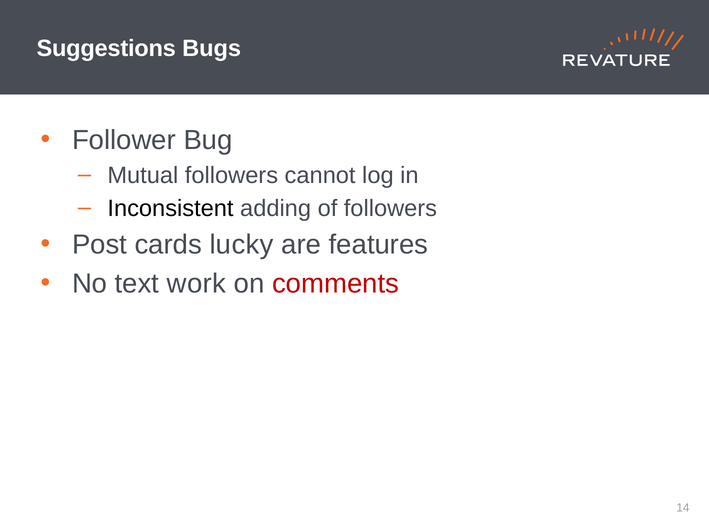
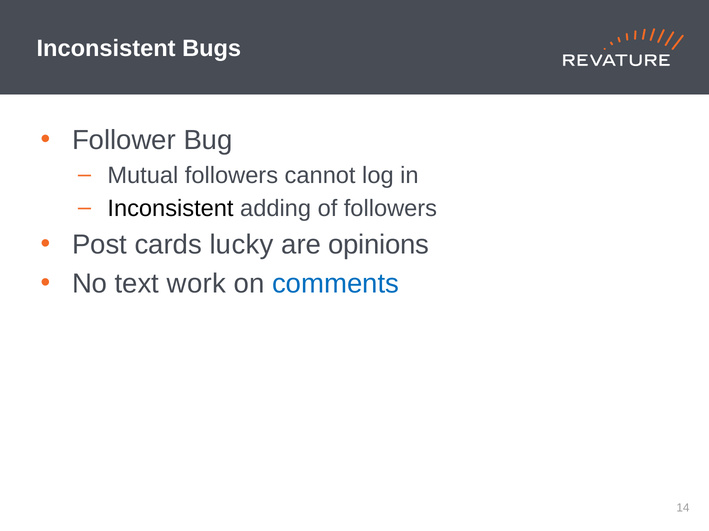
Suggestions at (106, 49): Suggestions -> Inconsistent
features: features -> opinions
comments colour: red -> blue
